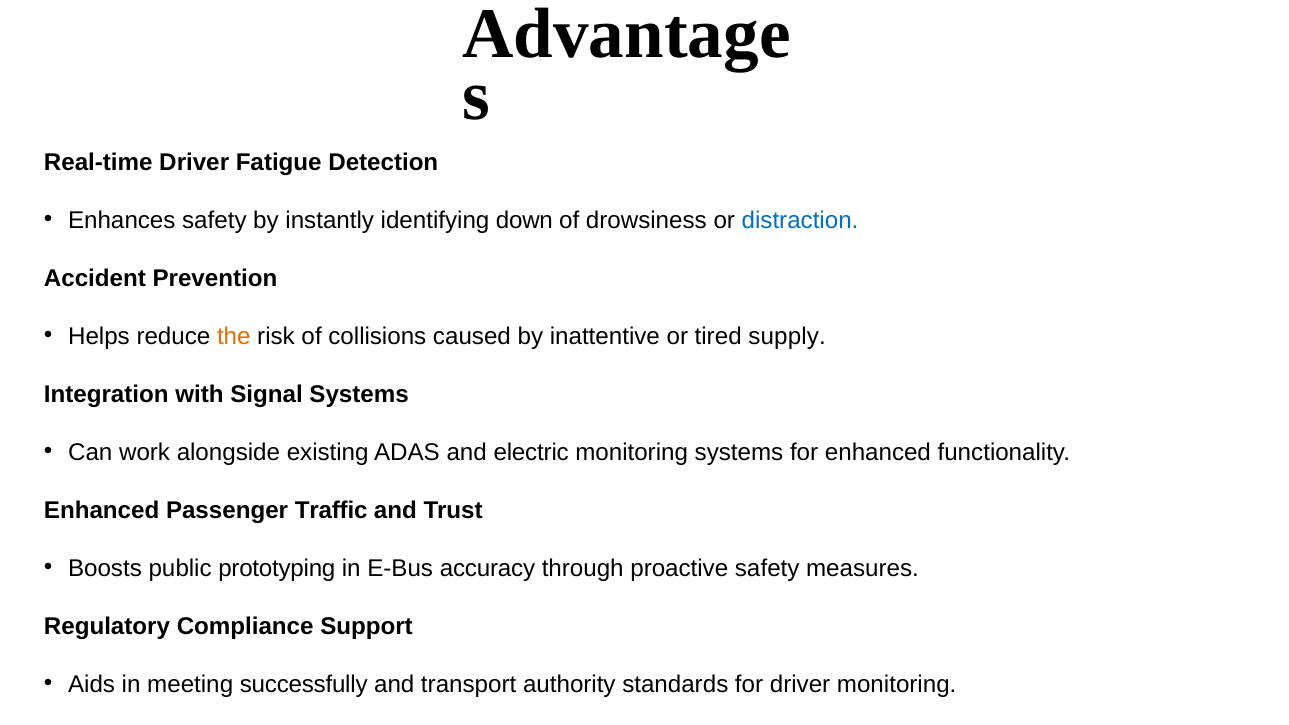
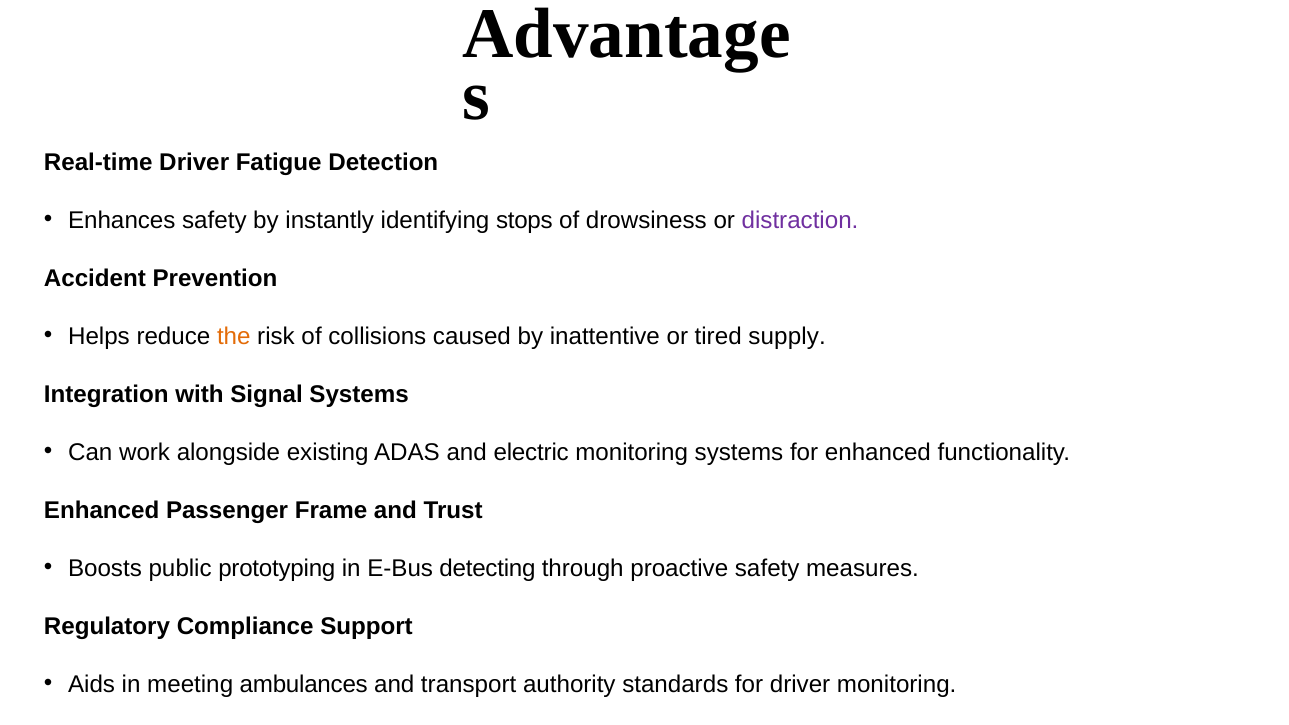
down: down -> stops
distraction colour: blue -> purple
Traffic: Traffic -> Frame
accuracy: accuracy -> detecting
successfully: successfully -> ambulances
